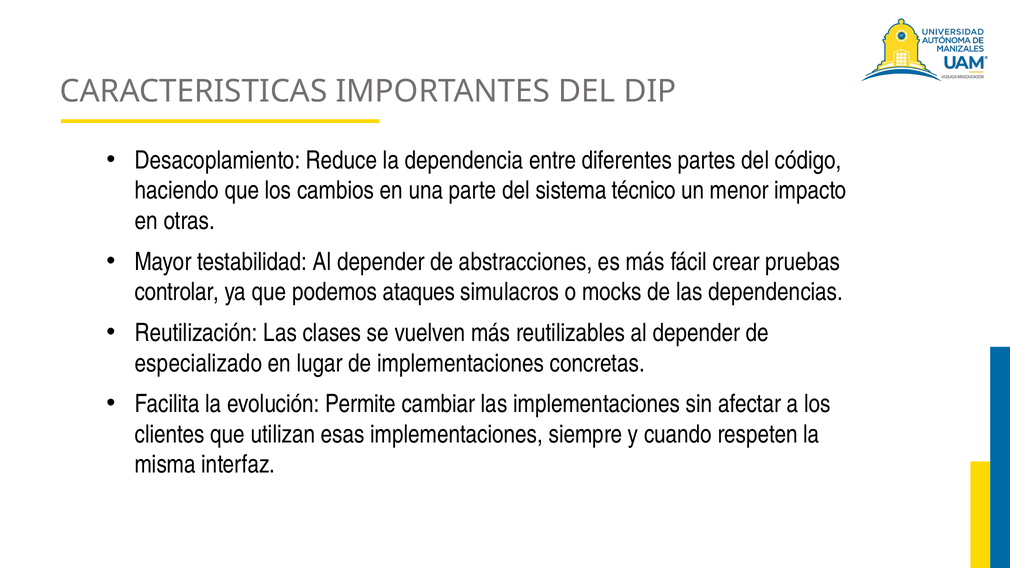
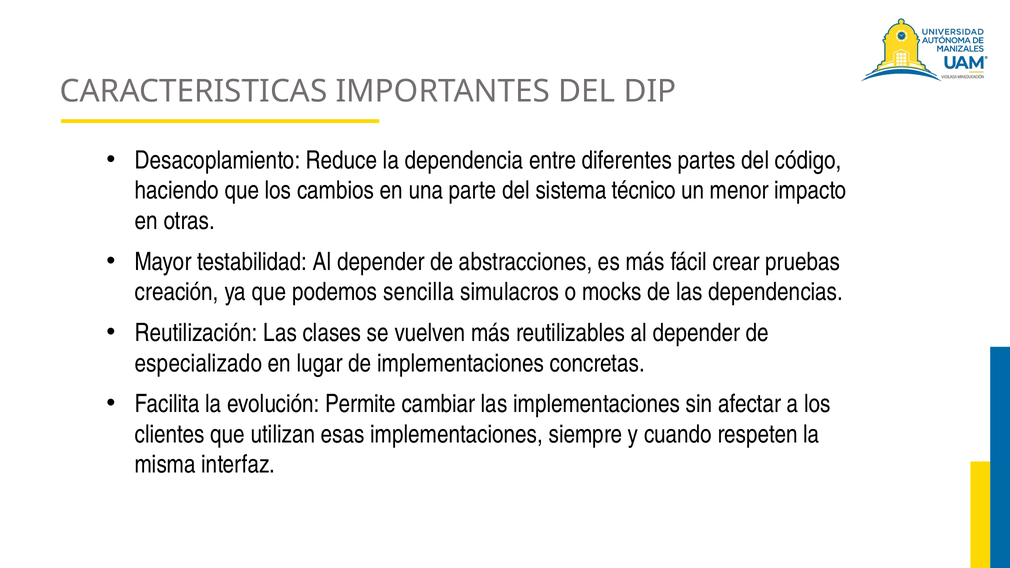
controlar: controlar -> creación
ataques: ataques -> sencilla
